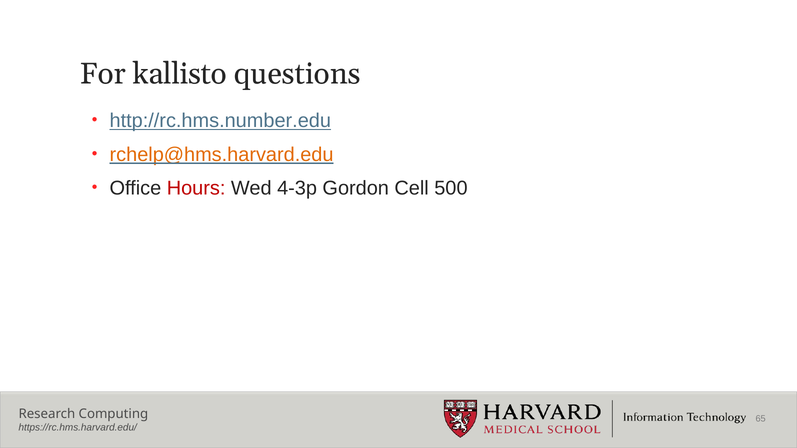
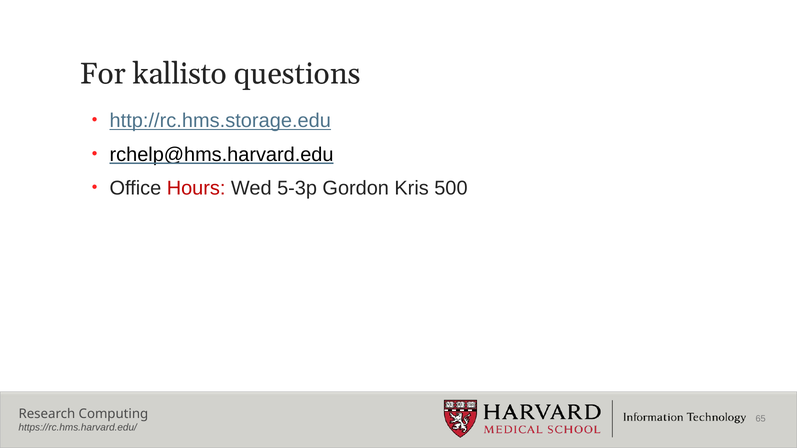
http://rc.hms.number.edu: http://rc.hms.number.edu -> http://rc.hms.storage.edu
rchelp@hms.harvard.edu colour: orange -> black
4-3p: 4-3p -> 5-3p
Cell: Cell -> Kris
